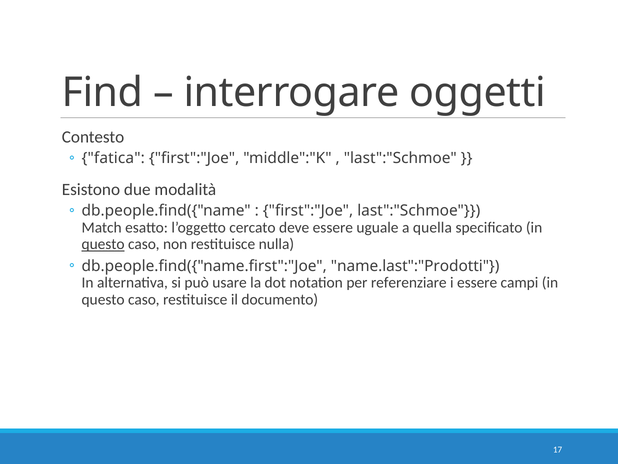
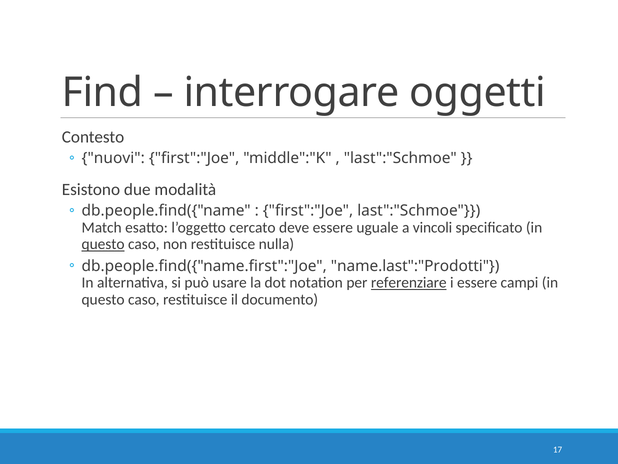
fatica: fatica -> nuovi
quella: quella -> vincoli
referenziare underline: none -> present
